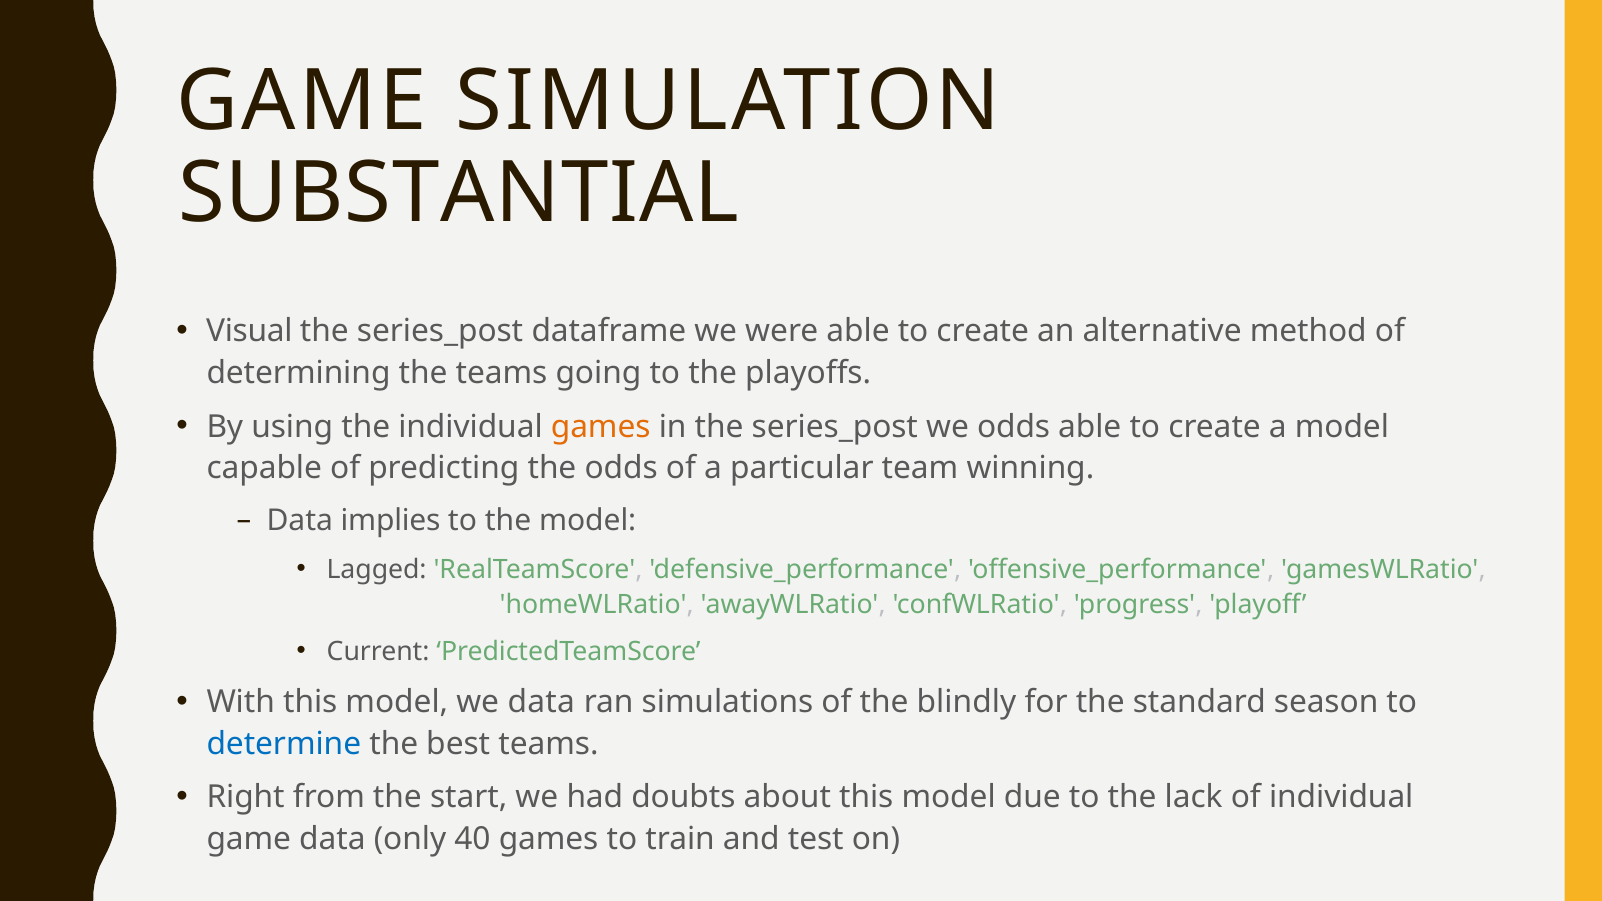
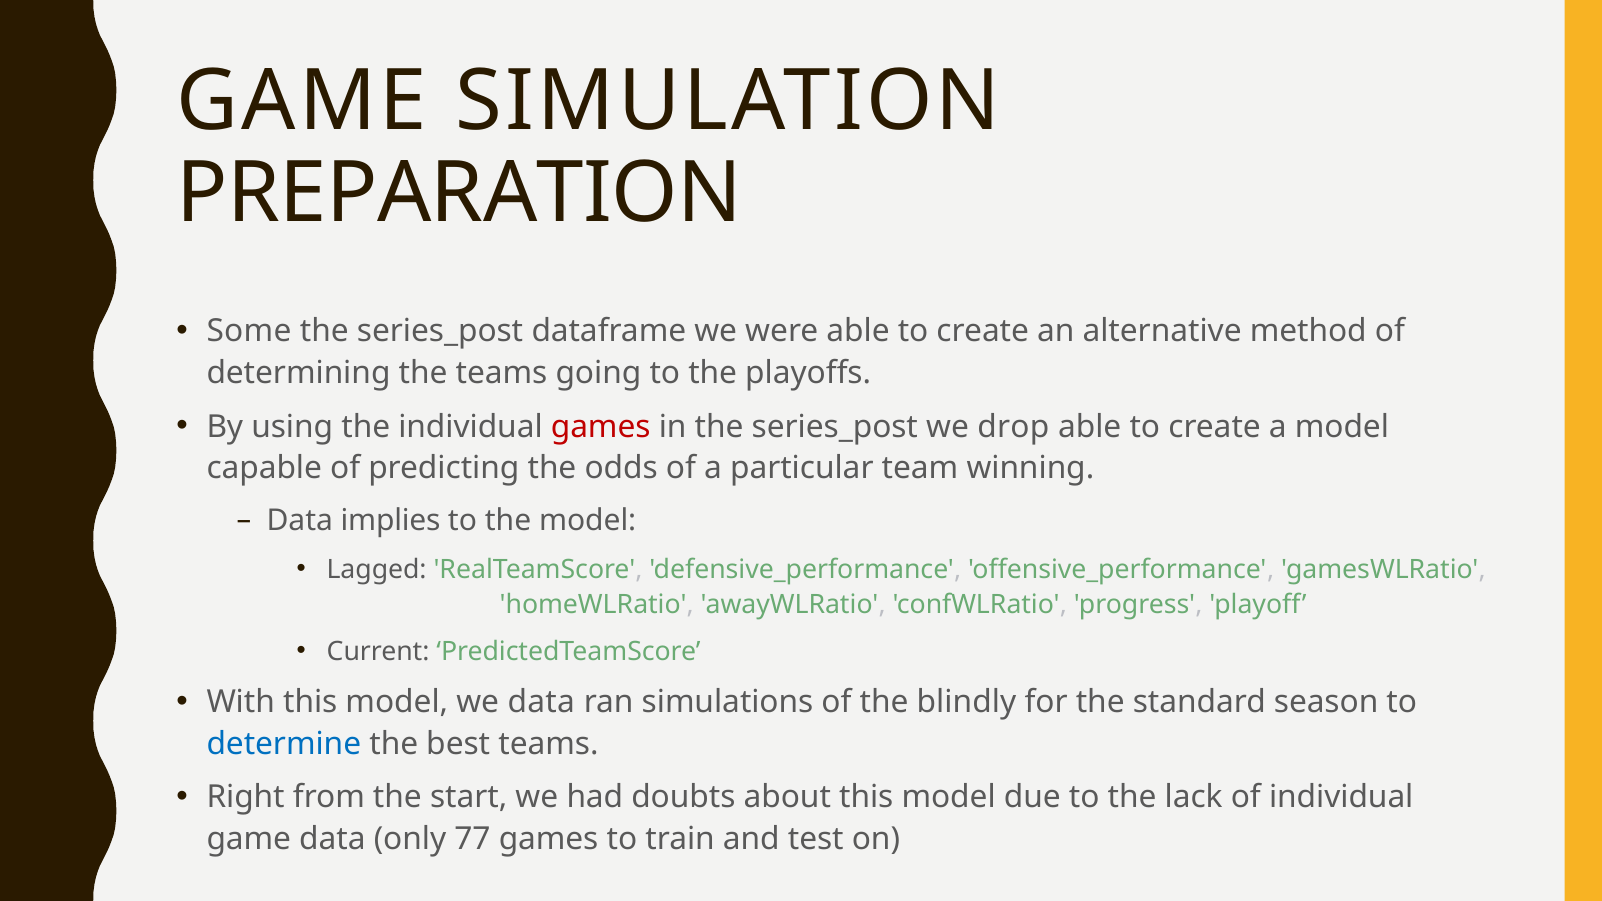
SUBSTANTIAL: SUBSTANTIAL -> PREPARATION
Visual: Visual -> Some
games at (601, 427) colour: orange -> red
we odds: odds -> drop
40: 40 -> 77
